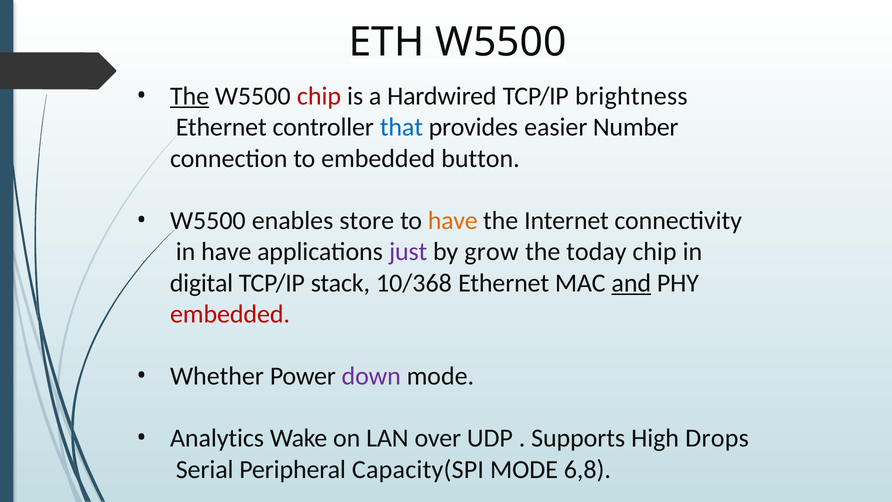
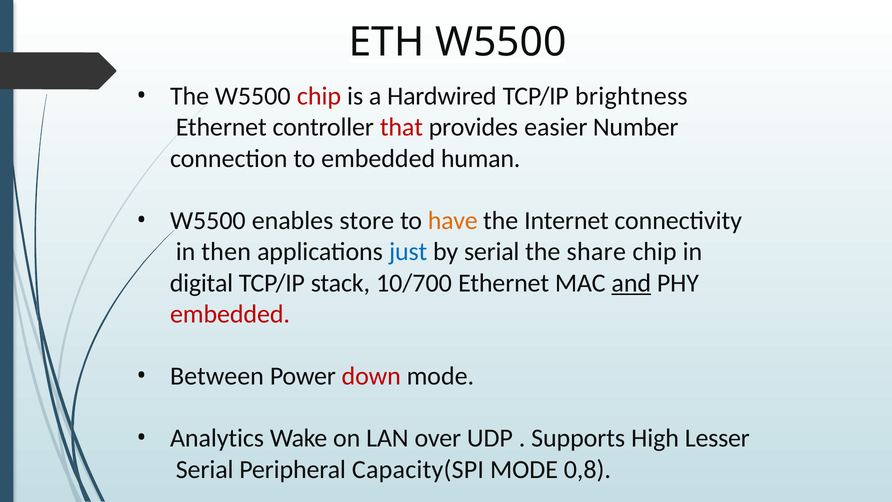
The at (190, 96) underline: present -> none
that colour: blue -> red
button: button -> human
in have: have -> then
just colour: purple -> blue
by grow: grow -> serial
today: today -> share
10/368: 10/368 -> 10/700
Whether: Whether -> Between
down colour: purple -> red
Drops: Drops -> Lesser
6,8: 6,8 -> 0,8
